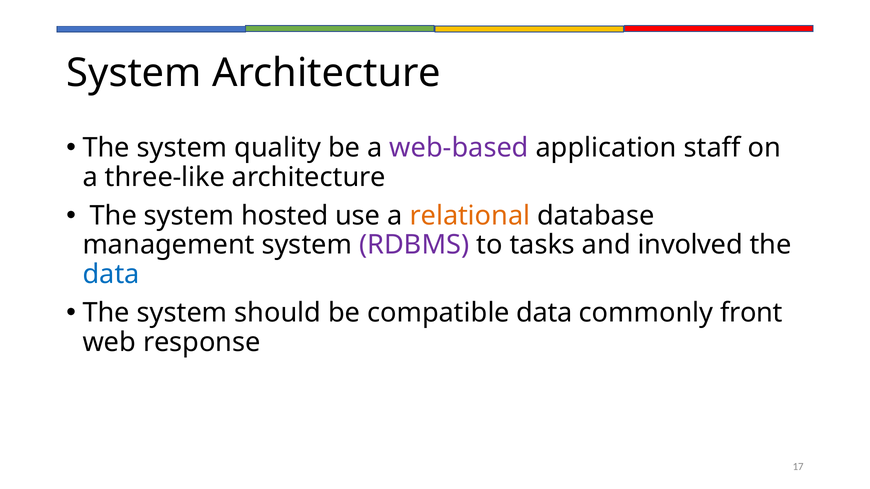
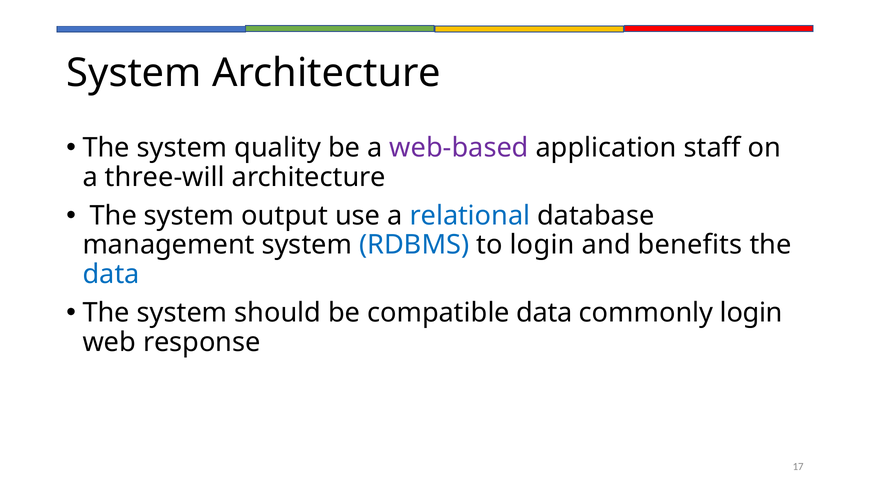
three-like: three-like -> three-will
hosted: hosted -> output
relational colour: orange -> blue
RDBMS colour: purple -> blue
to tasks: tasks -> login
involved: involved -> benefits
commonly front: front -> login
